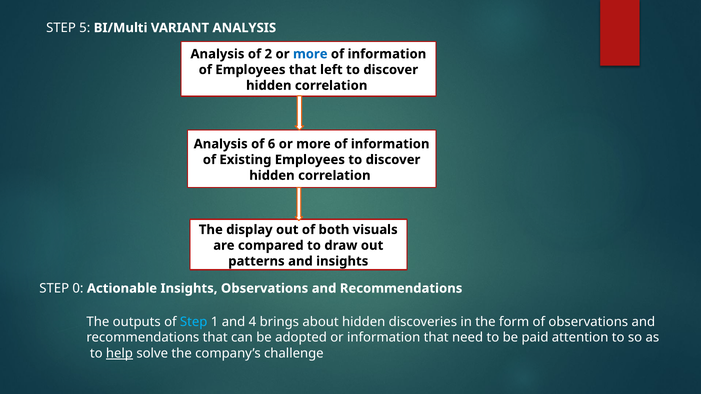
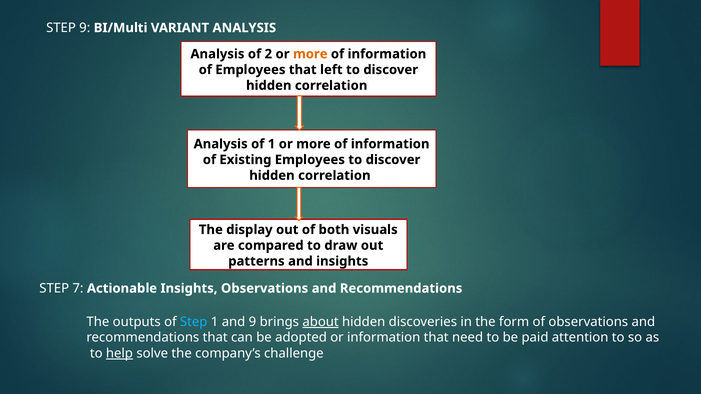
STEP 5: 5 -> 9
more at (310, 54) colour: blue -> orange
of 6: 6 -> 1
0: 0 -> 7
and 4: 4 -> 9
about underline: none -> present
